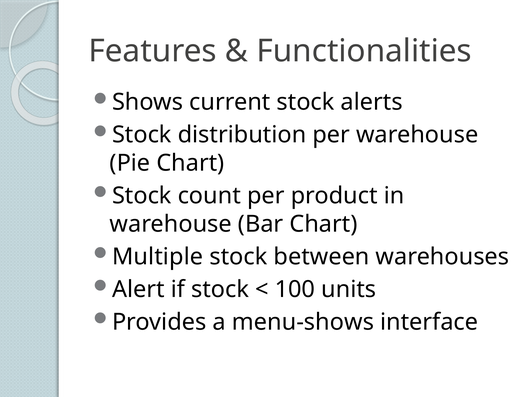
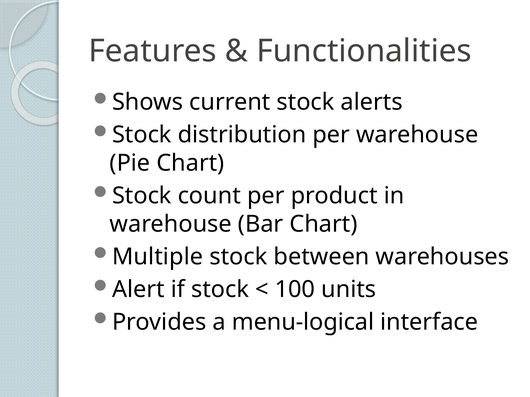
menu-shows: menu-shows -> menu-logical
